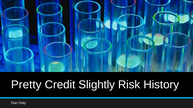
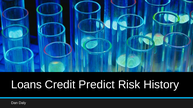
Pretty: Pretty -> Loans
Slightly: Slightly -> Predict
